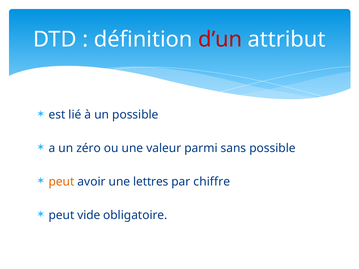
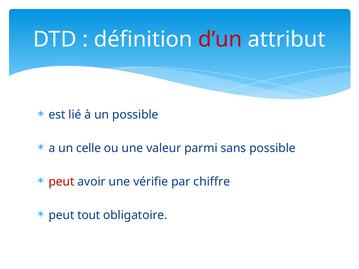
zéro: zéro -> celle
peut at (61, 182) colour: orange -> red
lettres: lettres -> vérifie
vide: vide -> tout
